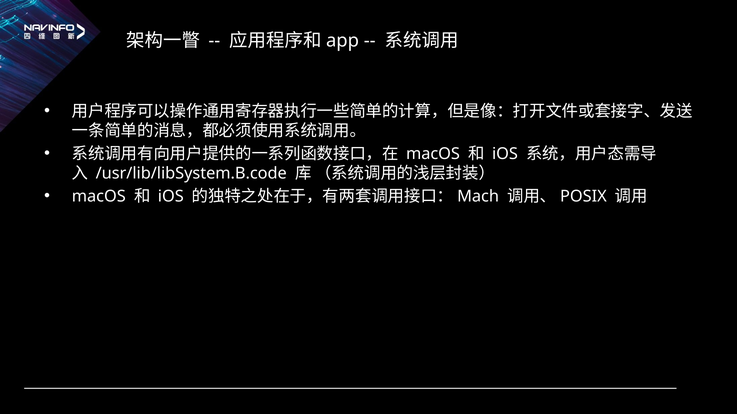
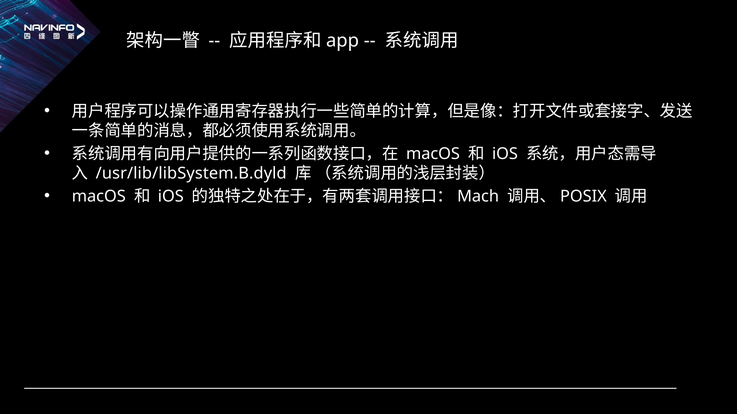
/usr/lib/libSystem.B.code: /usr/lib/libSystem.B.code -> /usr/lib/libSystem.B.dyld
